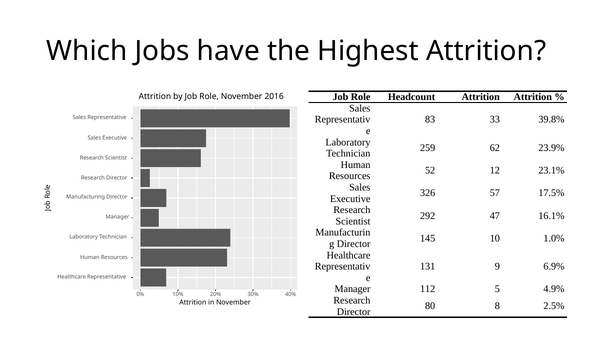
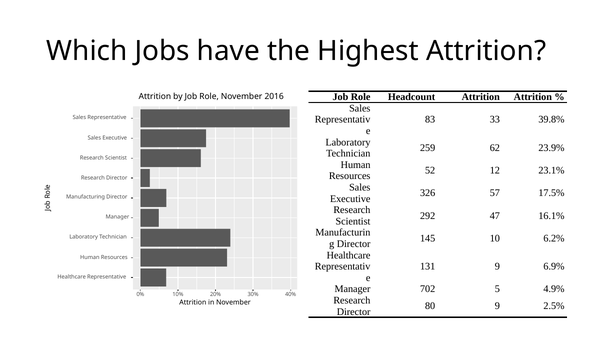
1.0%: 1.0% -> 6.2%
112: 112 -> 702
80 8: 8 -> 9
